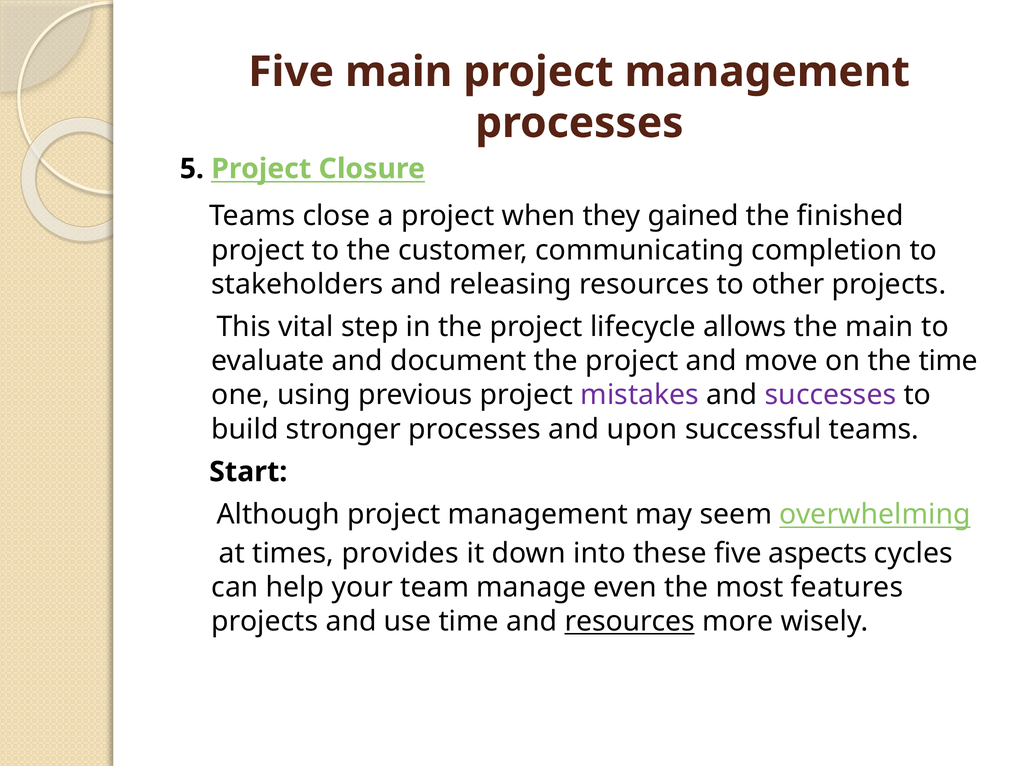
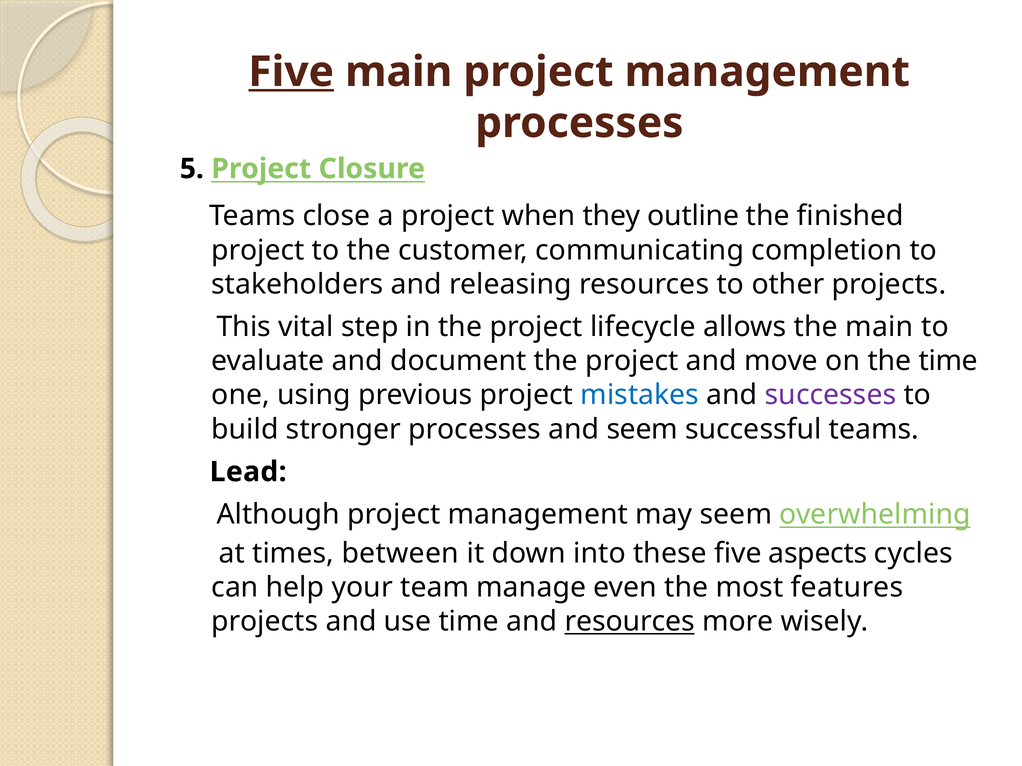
Five at (291, 72) underline: none -> present
gained: gained -> outline
mistakes colour: purple -> blue
and upon: upon -> seem
Start: Start -> Lead
provides: provides -> between
